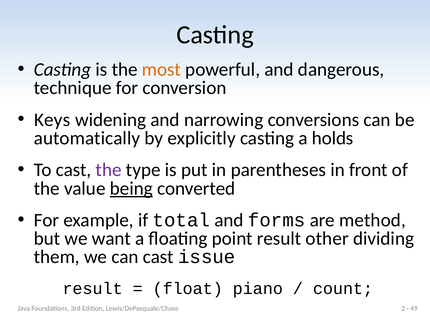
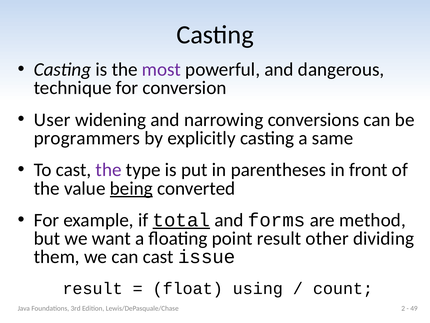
most colour: orange -> purple
Keys: Keys -> User
automatically: automatically -> programmers
holds: holds -> same
total underline: none -> present
piano: piano -> using
